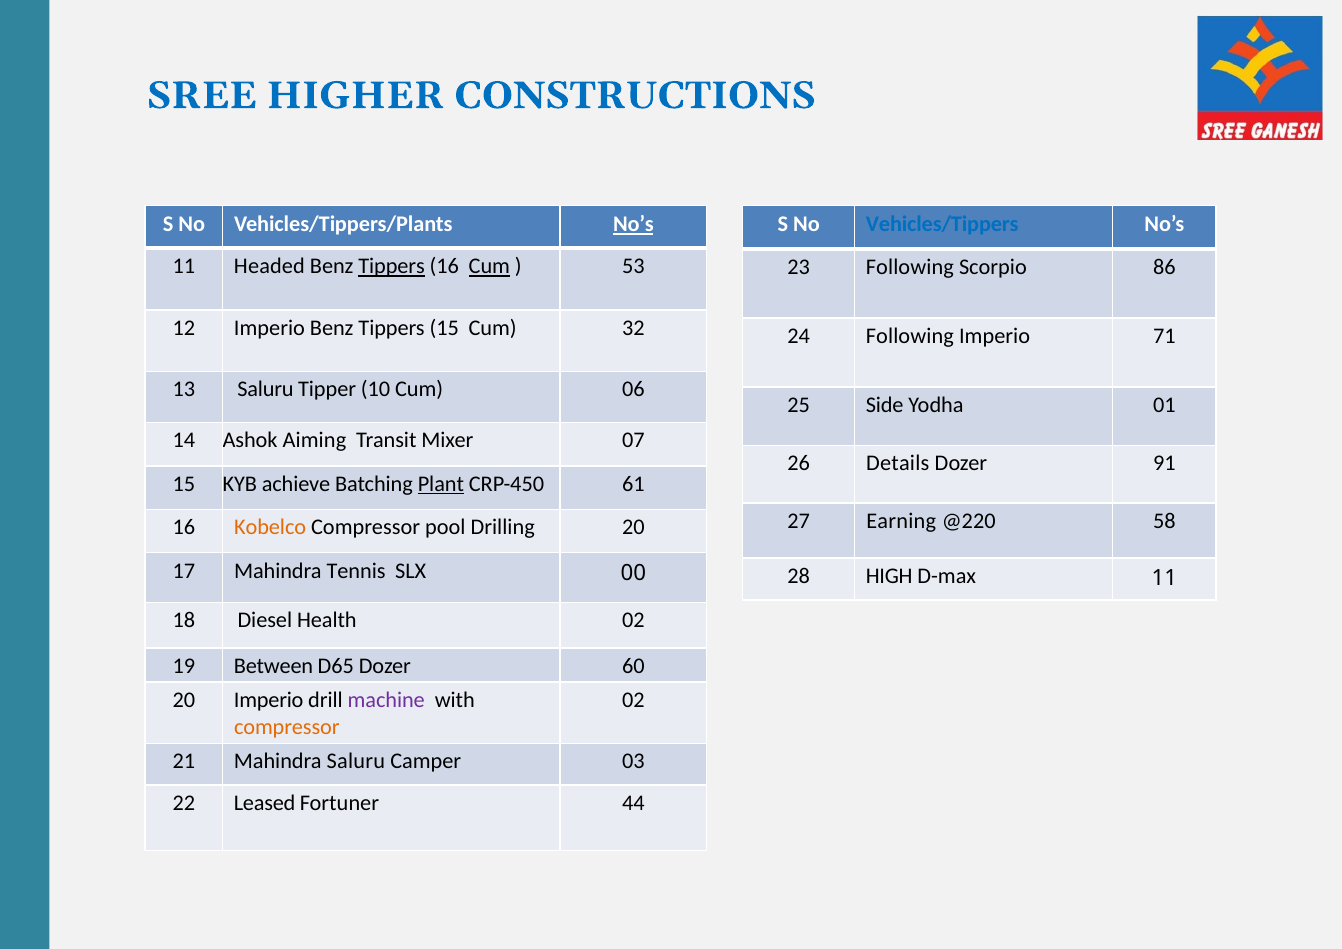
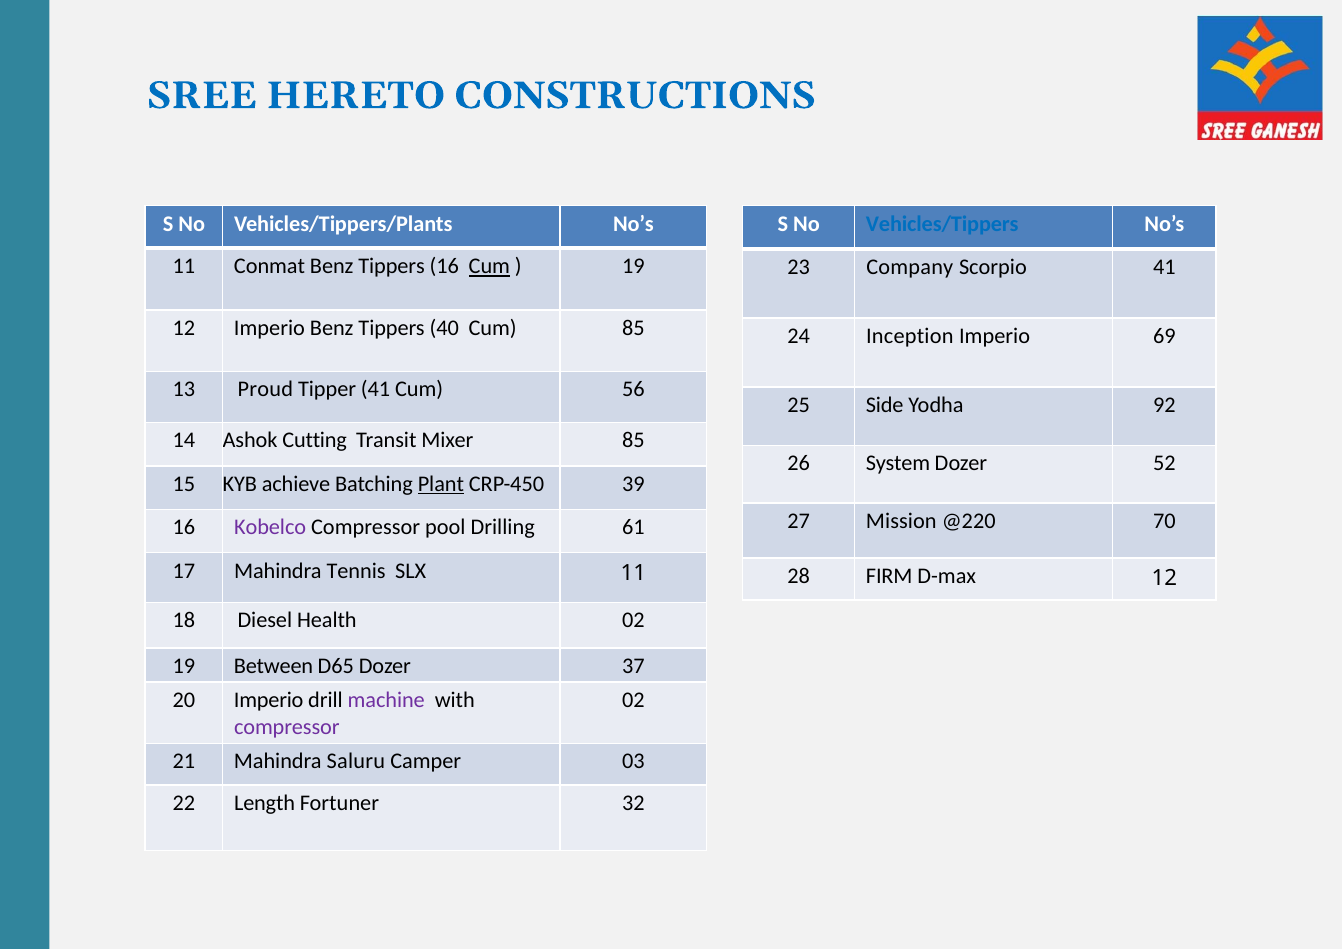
HIGHER: HIGHER -> HERETO
No’s at (633, 225) underline: present -> none
Headed: Headed -> Conmat
Tippers at (392, 266) underline: present -> none
53 at (633, 266): 53 -> 19
23 Following: Following -> Company
Scorpio 86: 86 -> 41
Tippers 15: 15 -> 40
Cum 32: 32 -> 85
24 Following: Following -> Inception
71: 71 -> 69
13 Saluru: Saluru -> Proud
Tipper 10: 10 -> 41
06: 06 -> 56
01: 01 -> 92
Aiming: Aiming -> Cutting
Mixer 07: 07 -> 85
Details: Details -> System
91: 91 -> 52
61: 61 -> 39
Earning: Earning -> Mission
58: 58 -> 70
Kobelco colour: orange -> purple
Drilling 20: 20 -> 61
SLX 00: 00 -> 11
HIGH: HIGH -> FIRM
D-max 11: 11 -> 12
60: 60 -> 37
compressor at (287, 727) colour: orange -> purple
Leased: Leased -> Length
44: 44 -> 32
